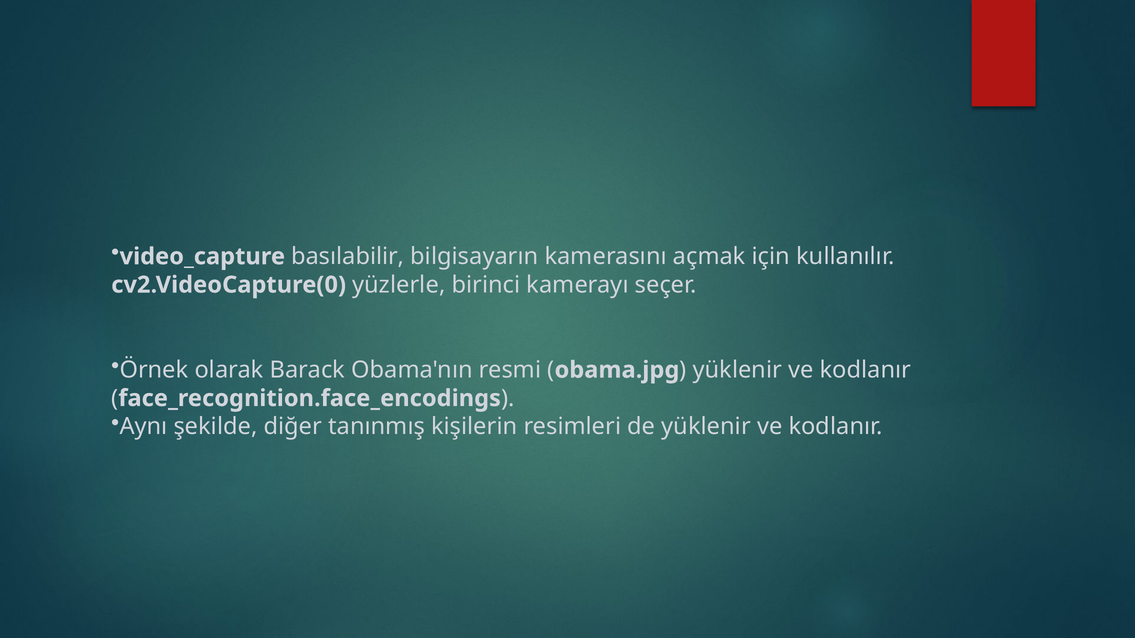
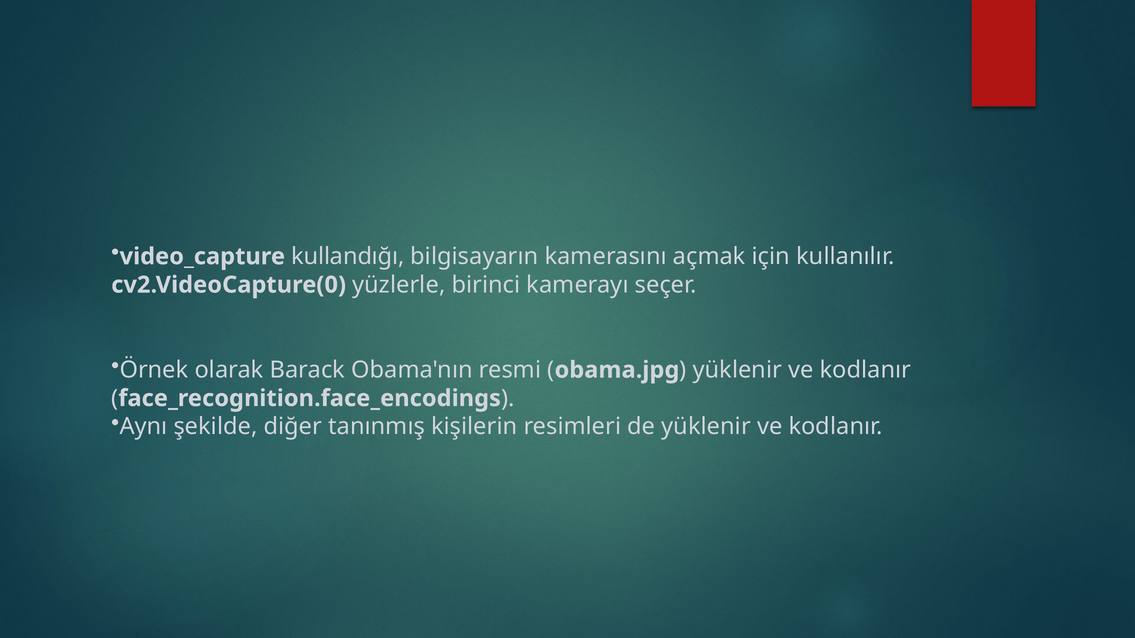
basılabilir: basılabilir -> kullandığı
